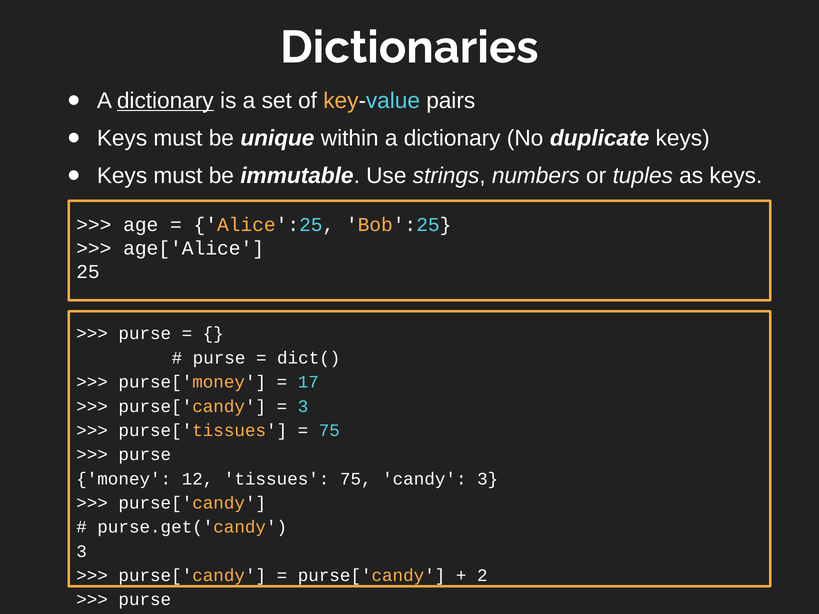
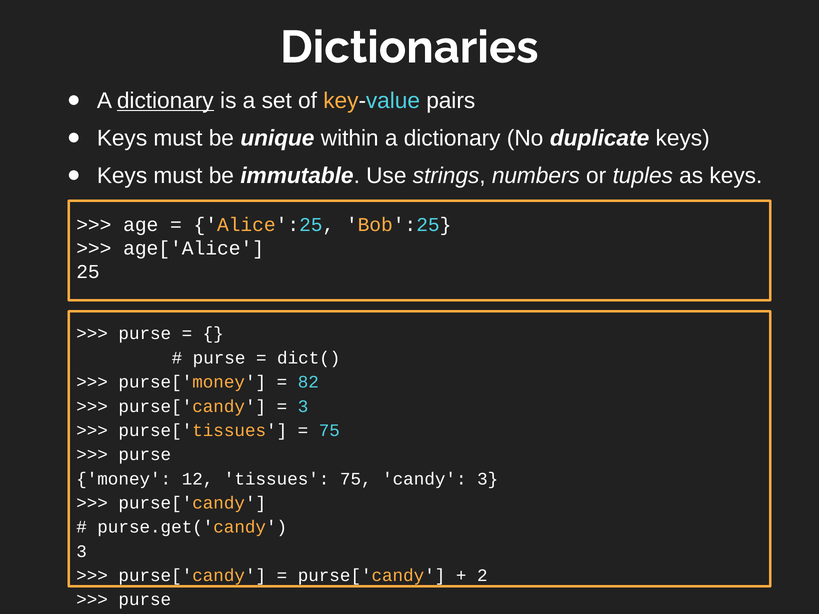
17: 17 -> 82
